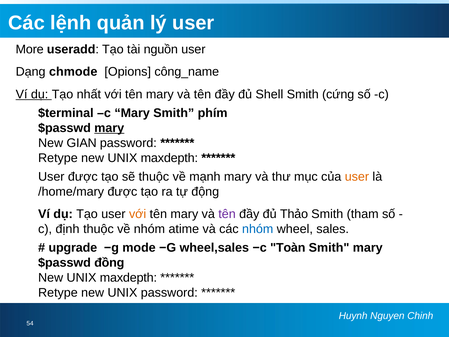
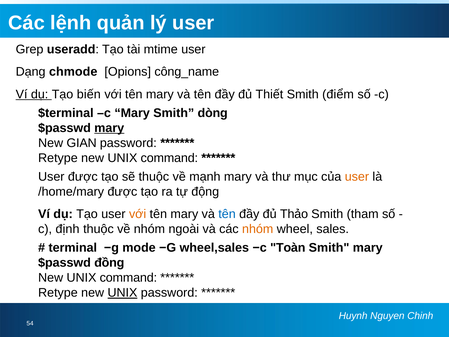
More: More -> Grep
nguồn: nguồn -> mtime
nhất: nhất -> biến
Shell: Shell -> Thiết
cứng: cứng -> điểm
phím: phím -> dòng
Retype new UNIX maxdepth: maxdepth -> command
tên at (227, 214) colour: purple -> blue
atime: atime -> ngoài
nhóm at (258, 229) colour: blue -> orange
upgrade: upgrade -> terminal
maxdepth at (128, 278): maxdepth -> command
UNIX at (122, 293) underline: none -> present
